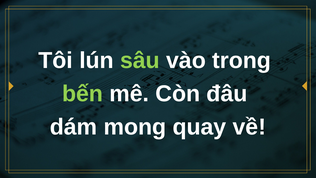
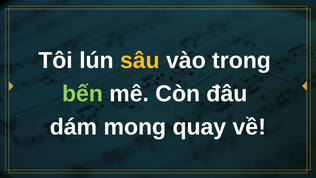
sâu colour: light green -> yellow
